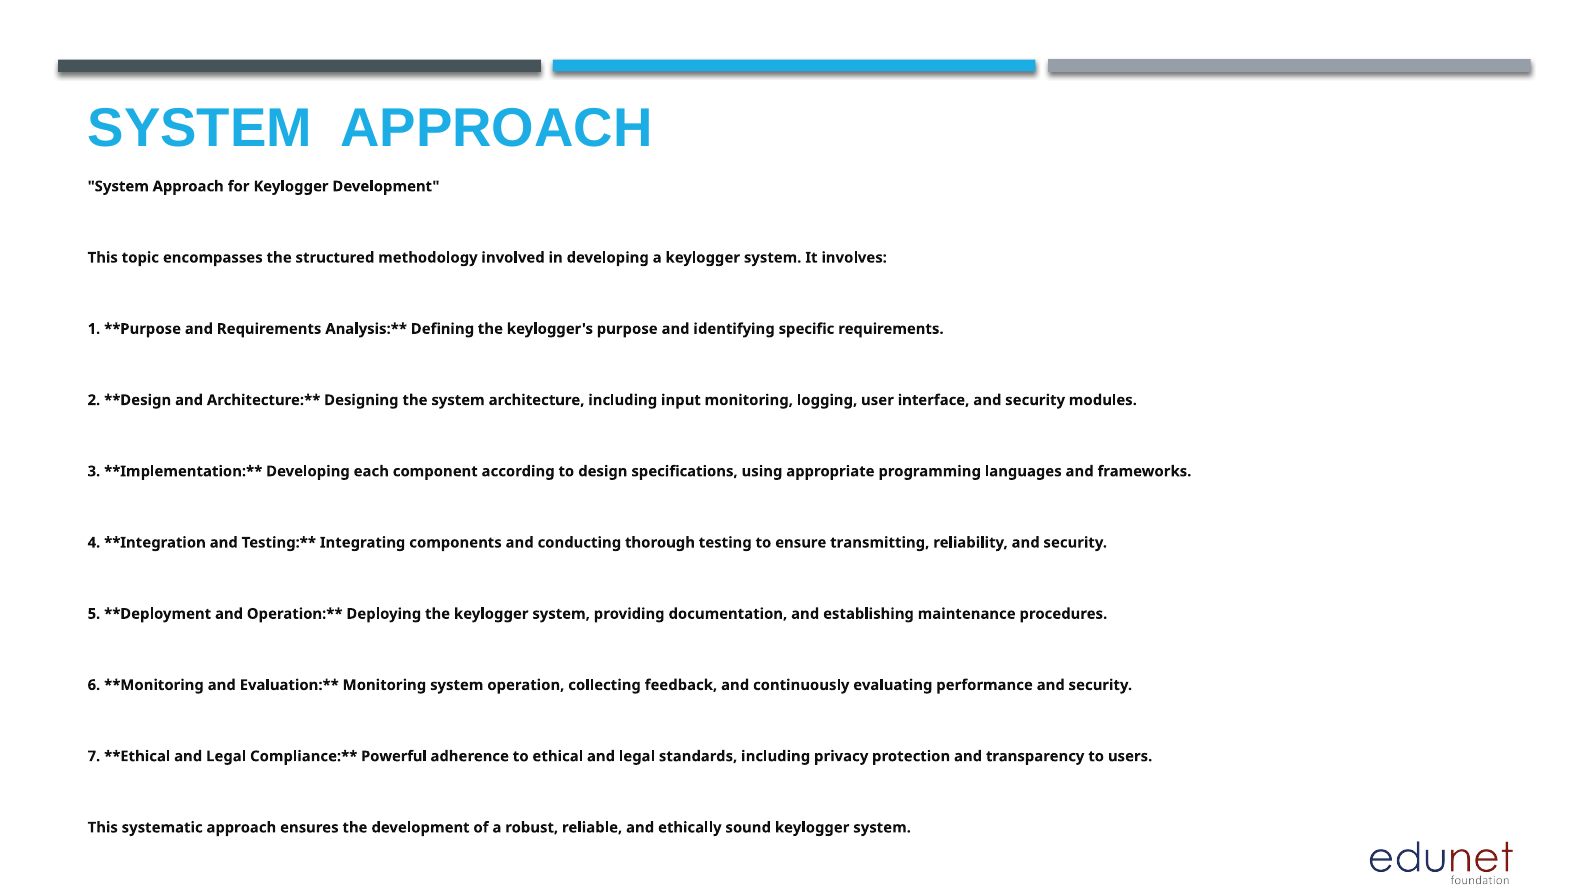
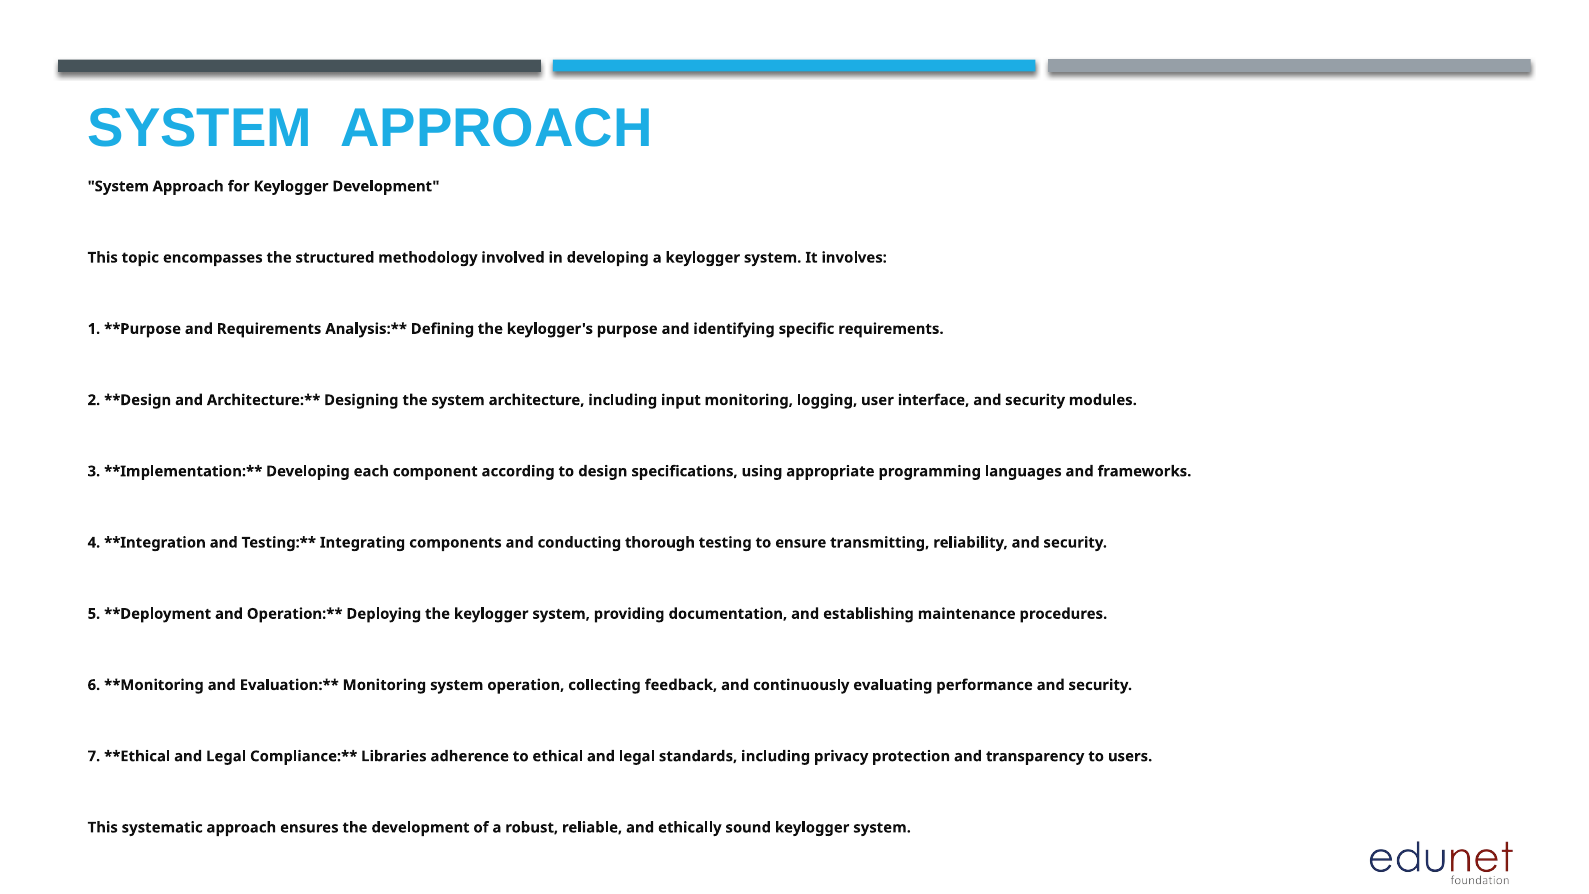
Powerful: Powerful -> Libraries
